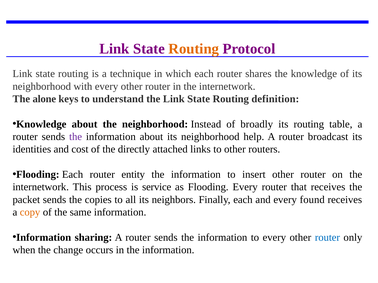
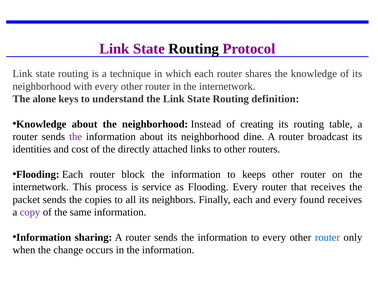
Routing at (194, 49) colour: orange -> black
broadly: broadly -> creating
help: help -> dine
entity: entity -> block
insert: insert -> keeps
copy colour: orange -> purple
